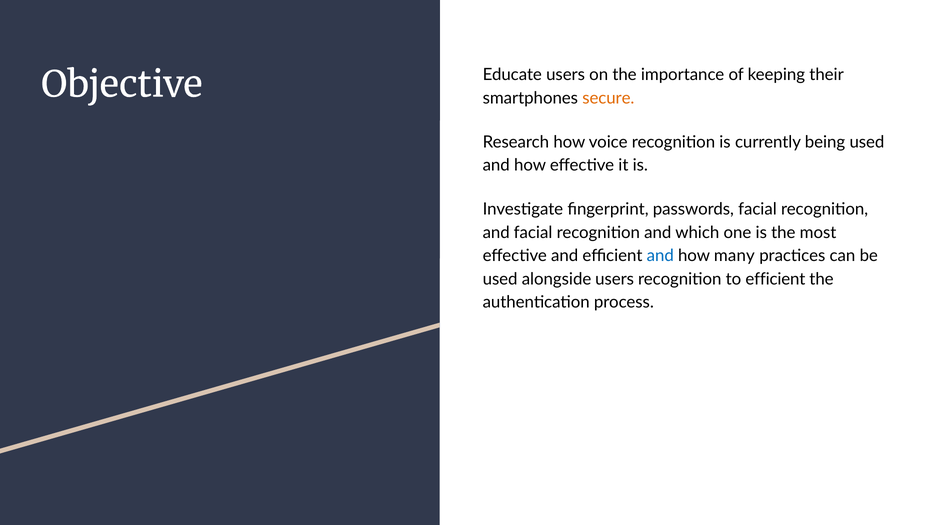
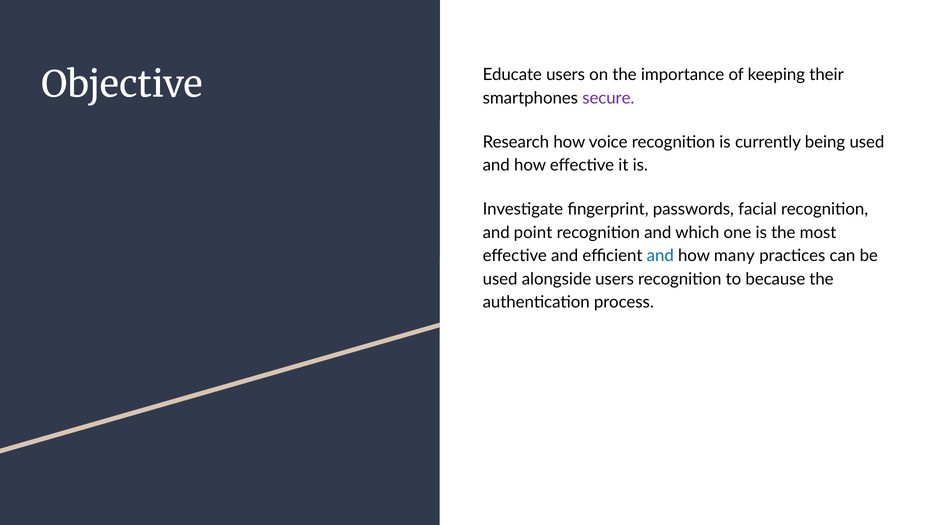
secure colour: orange -> purple
and facial: facial -> point
to efficient: efficient -> because
